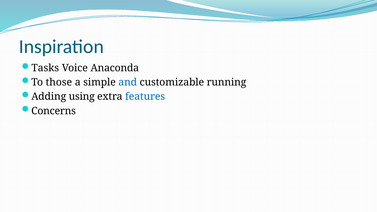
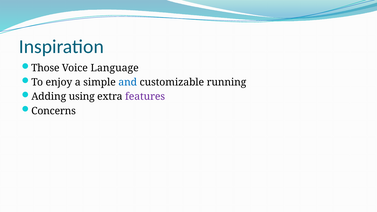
Tasks: Tasks -> Those
Anaconda: Anaconda -> Language
those: those -> enjoy
features colour: blue -> purple
